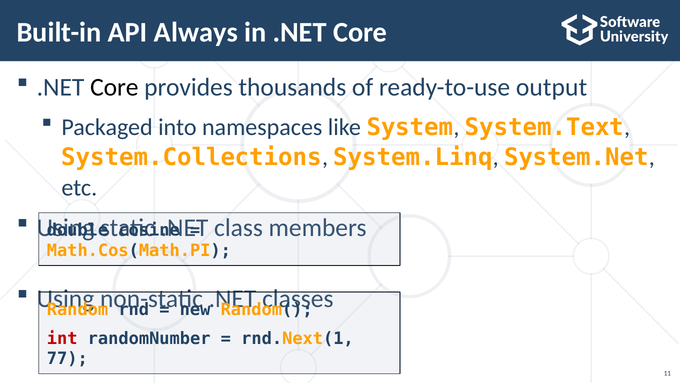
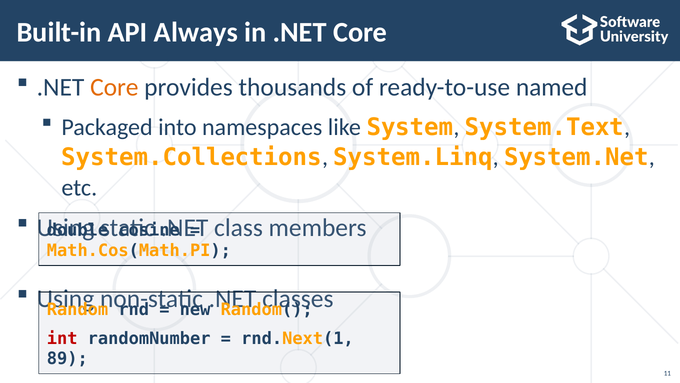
Core at (114, 87) colour: black -> orange
output: output -> named
77: 77 -> 89
